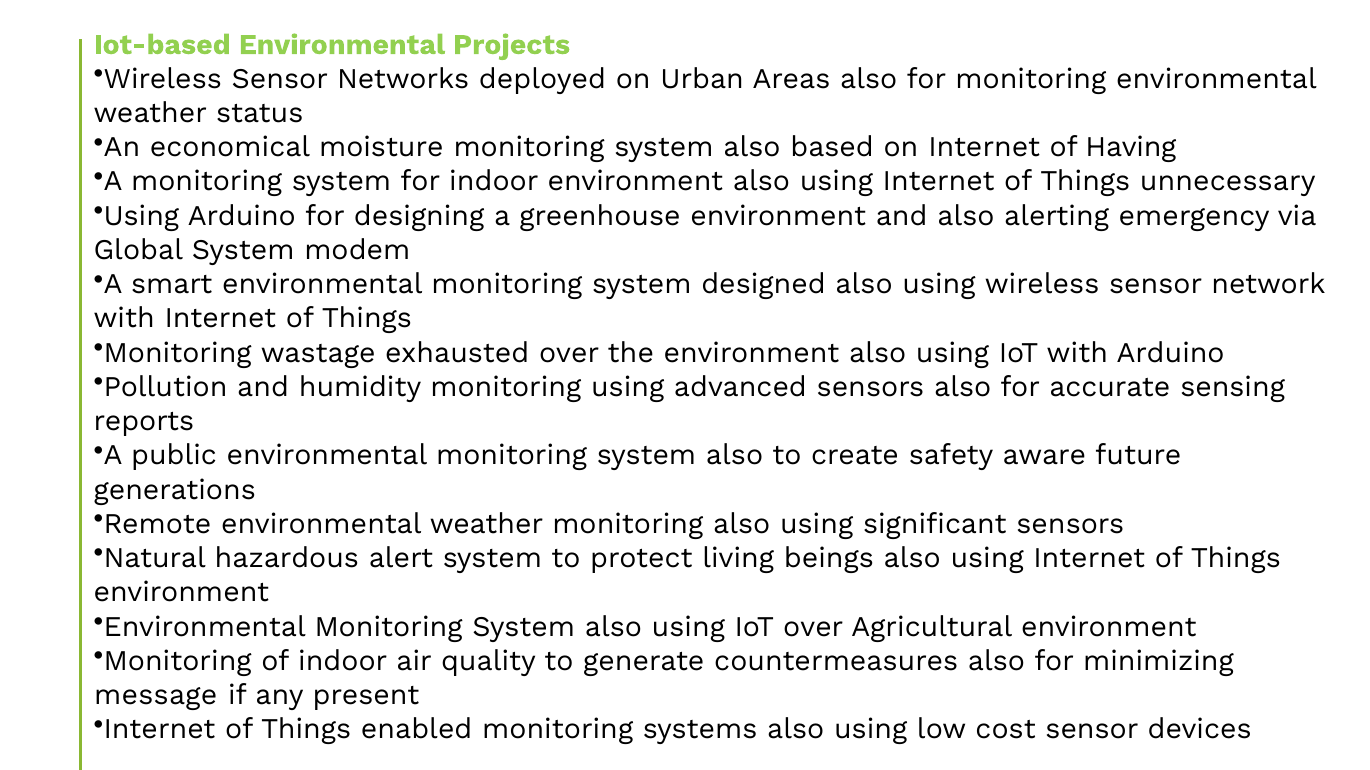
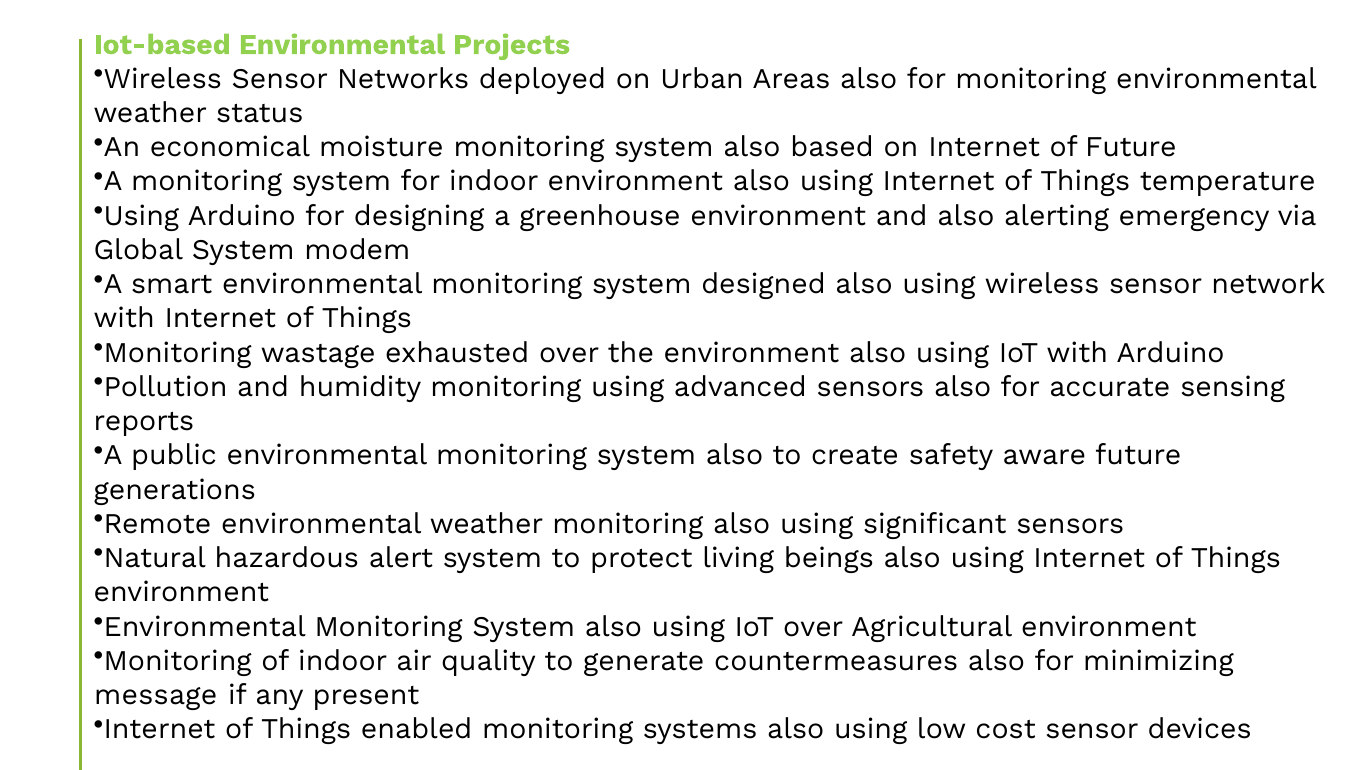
of Having: Having -> Future
unnecessary: unnecessary -> temperature
